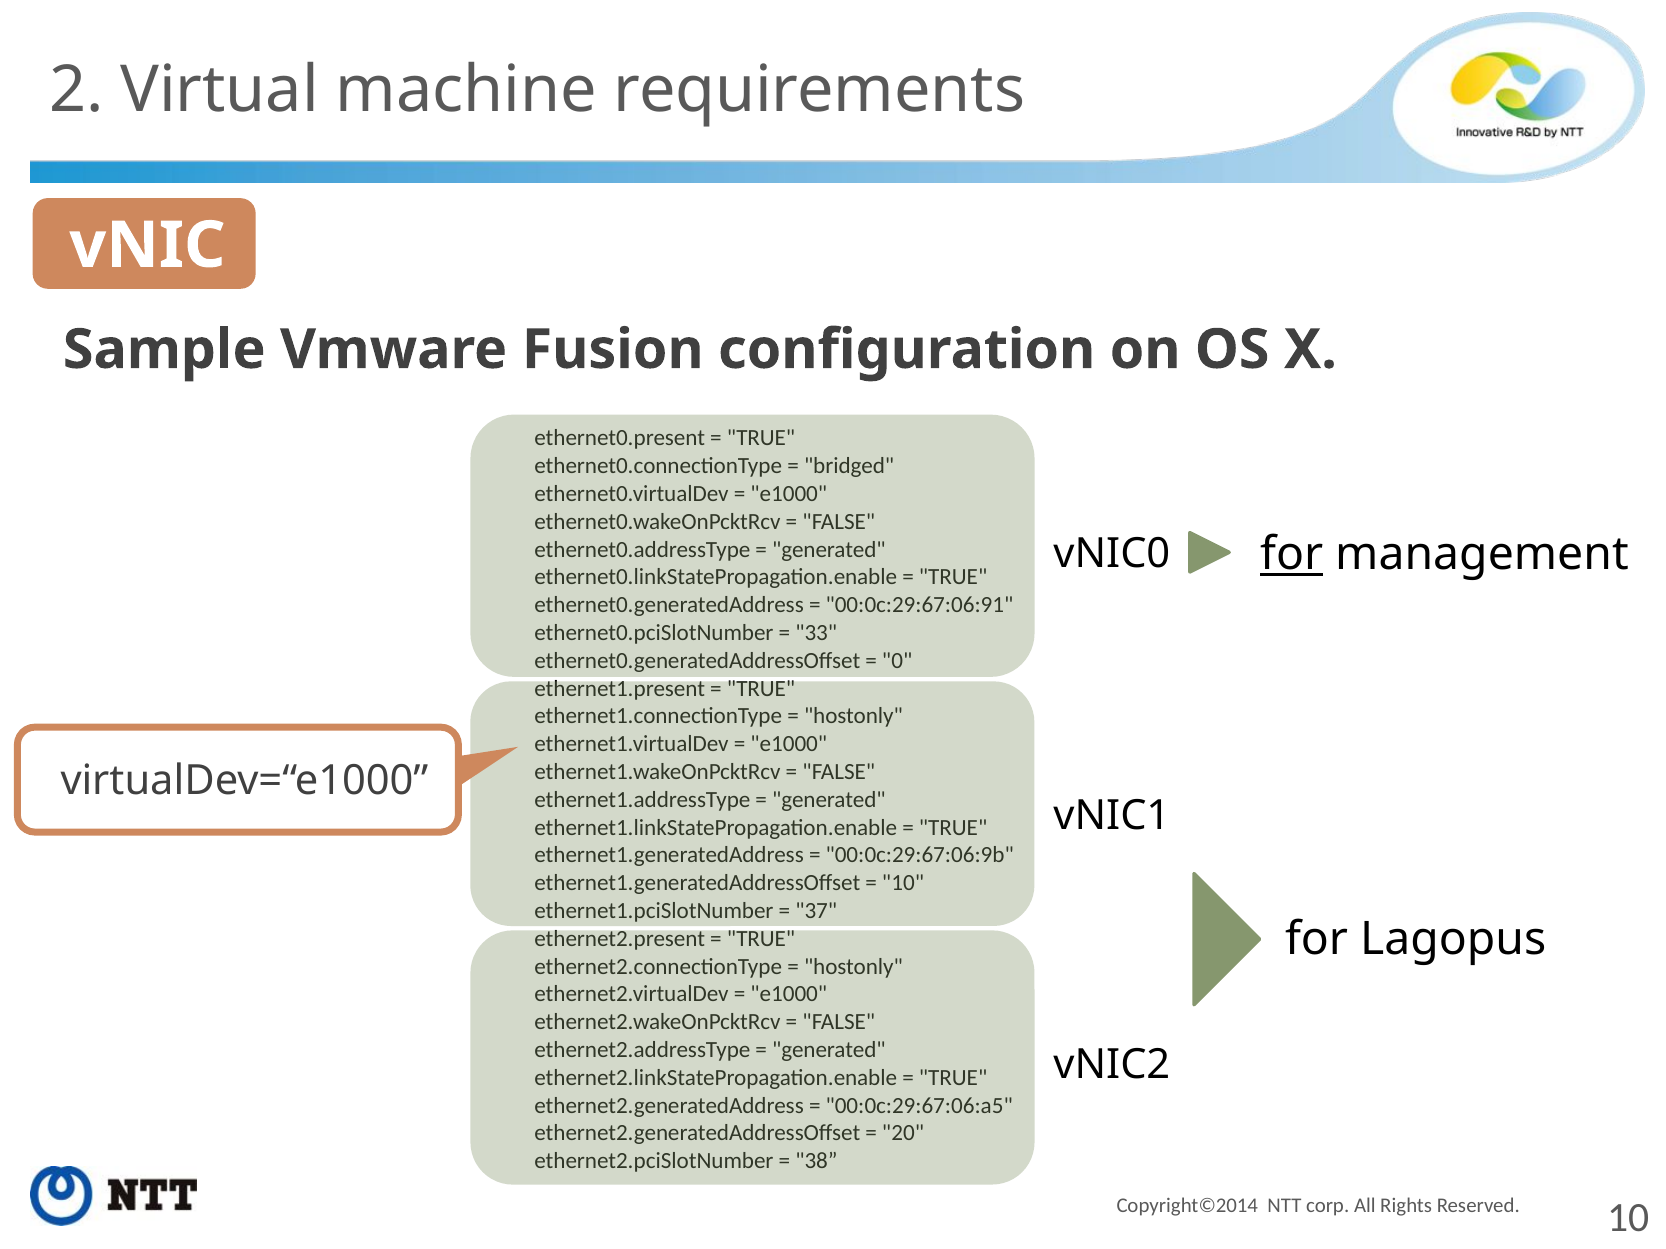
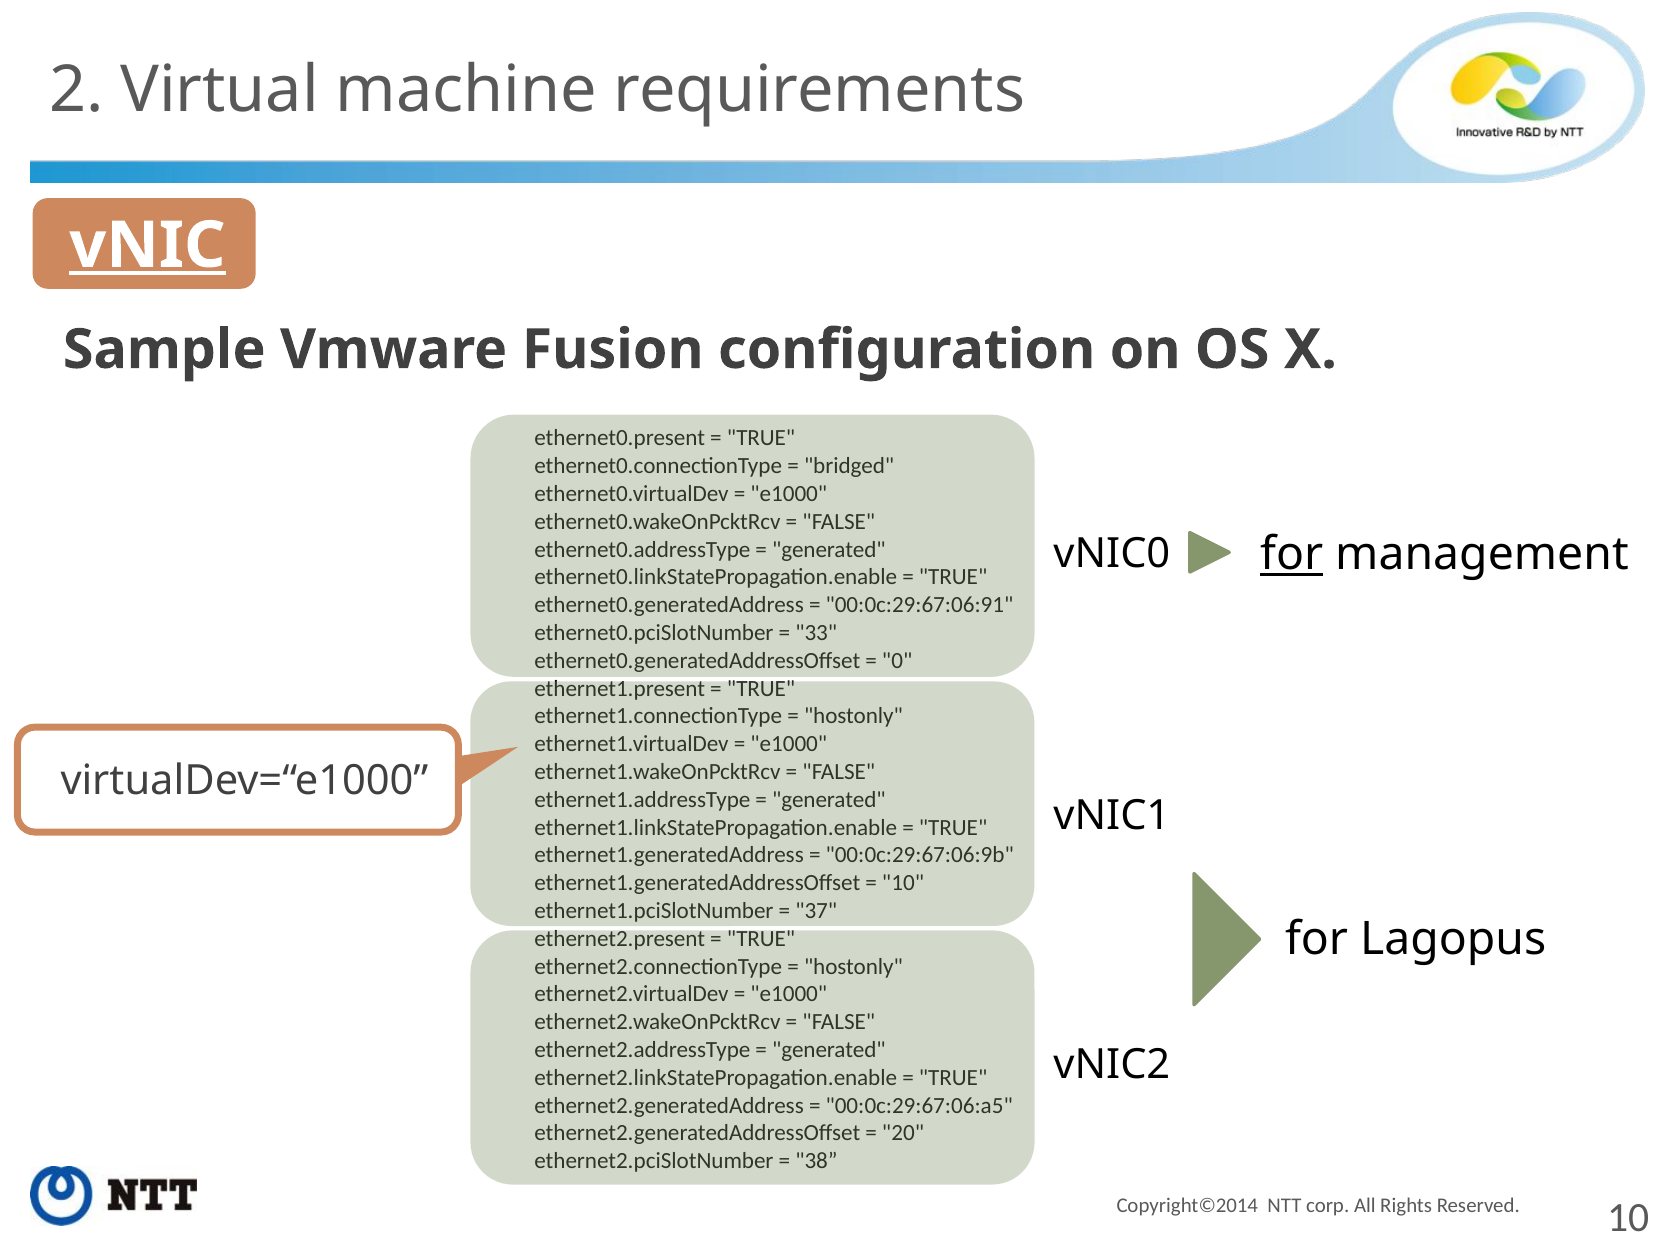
vNIC underline: none -> present
